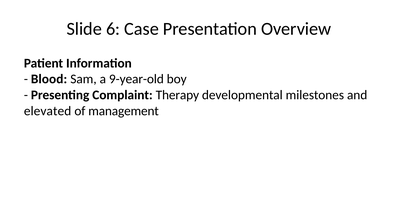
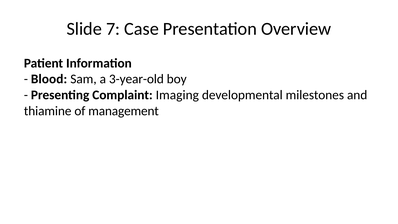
6: 6 -> 7
9-year-old: 9-year-old -> 3-year-old
Therapy: Therapy -> Imaging
elevated: elevated -> thiamine
